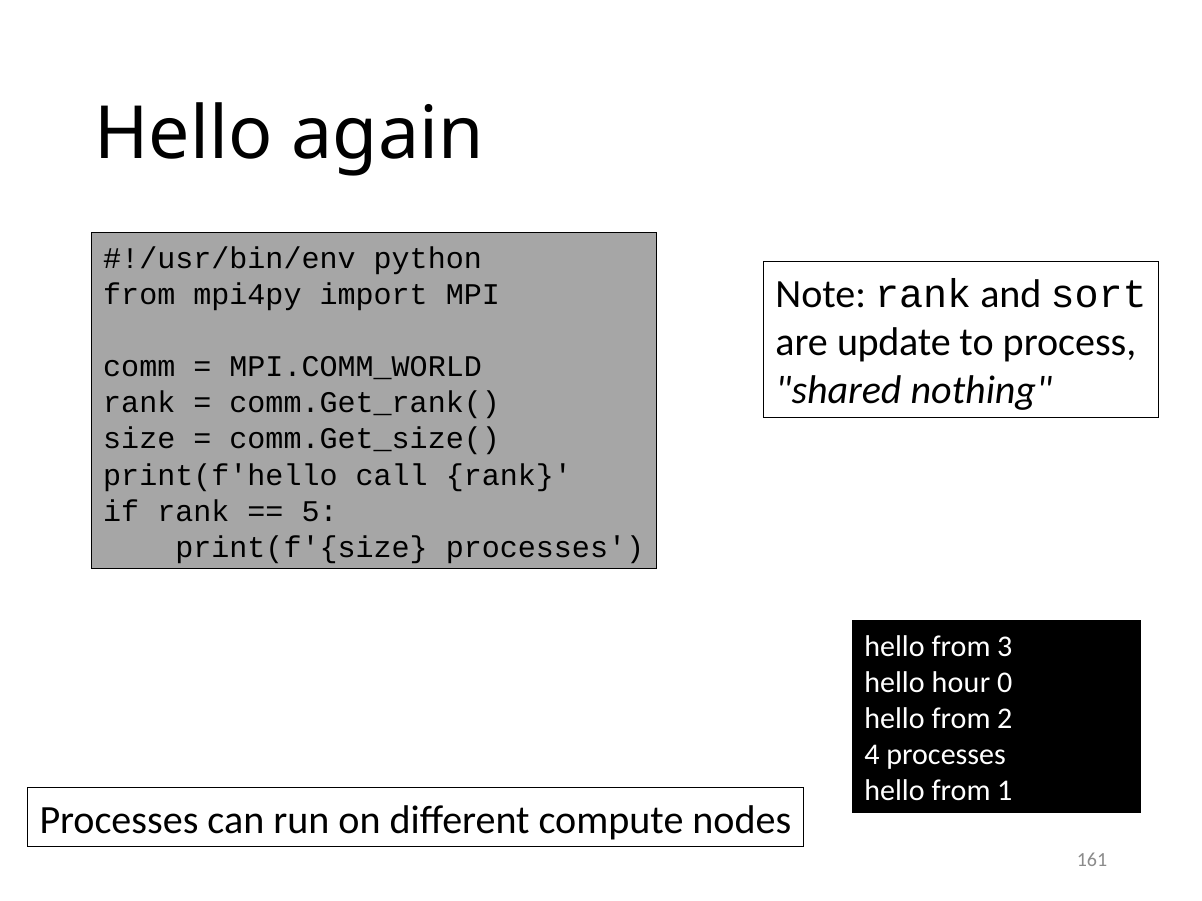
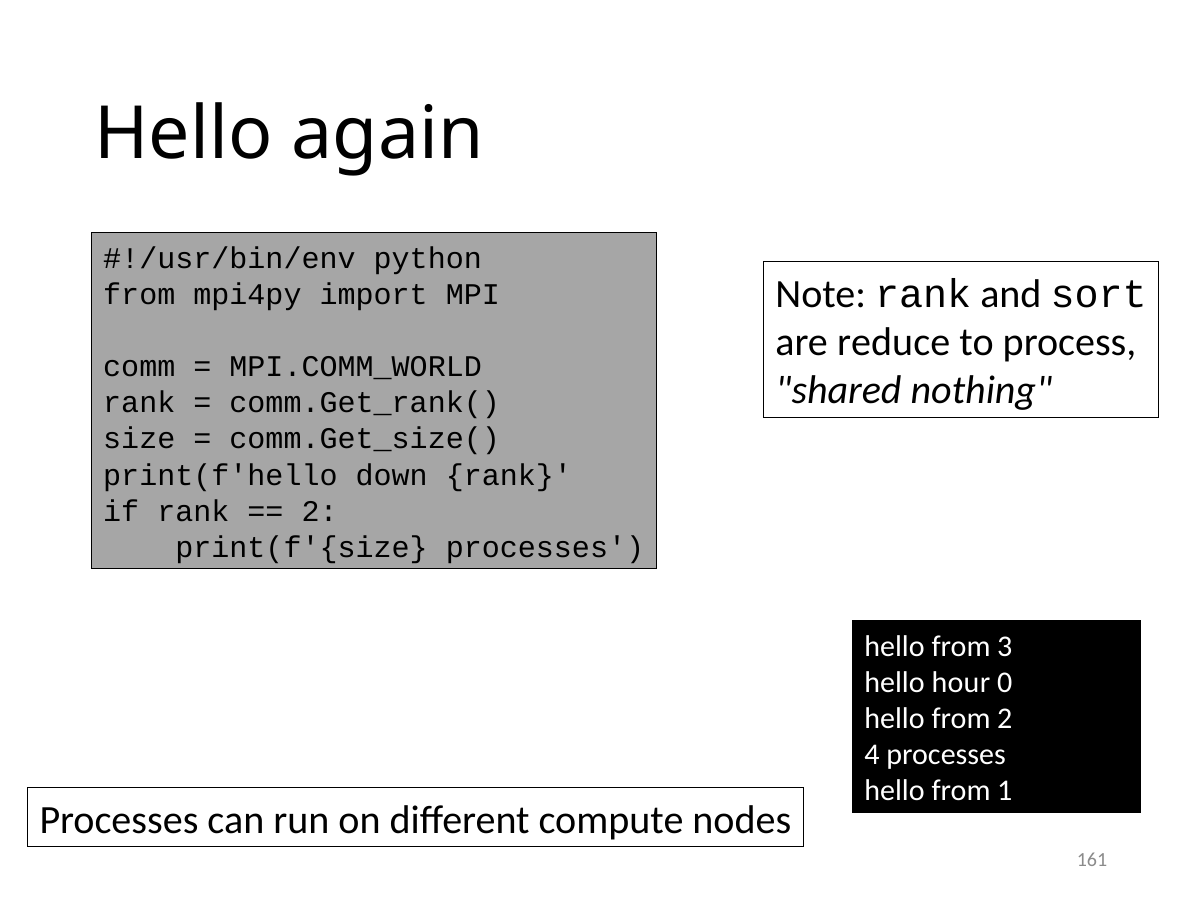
update: update -> reduce
call: call -> down
5 at (320, 511): 5 -> 2
